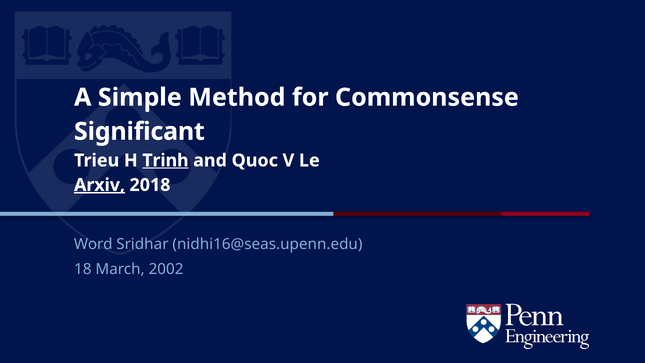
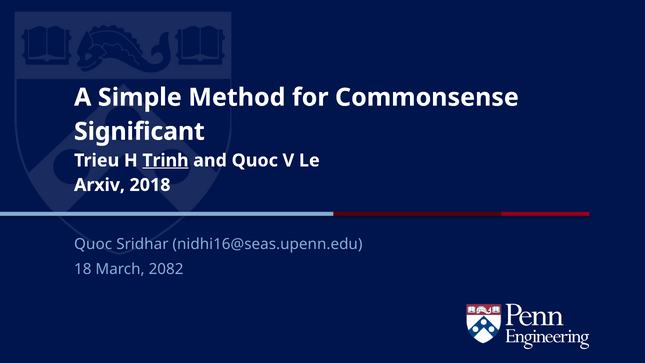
Arxiv underline: present -> none
Word at (93, 244): Word -> Quoc
2002: 2002 -> 2082
